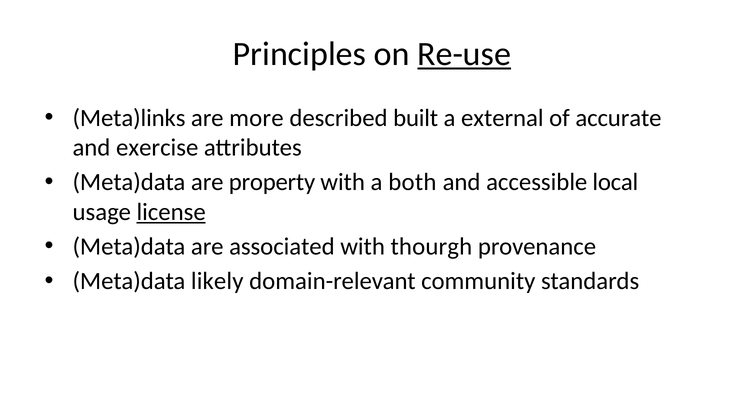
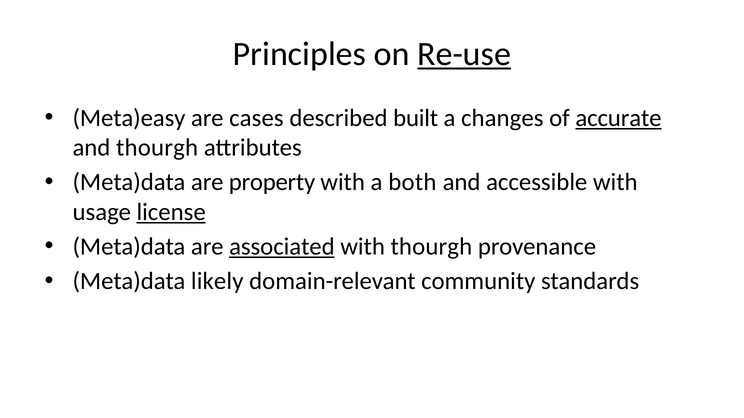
Meta)links: Meta)links -> Meta)easy
more: more -> cases
external: external -> changes
accurate underline: none -> present
and exercise: exercise -> thourgh
accessible local: local -> with
associated underline: none -> present
